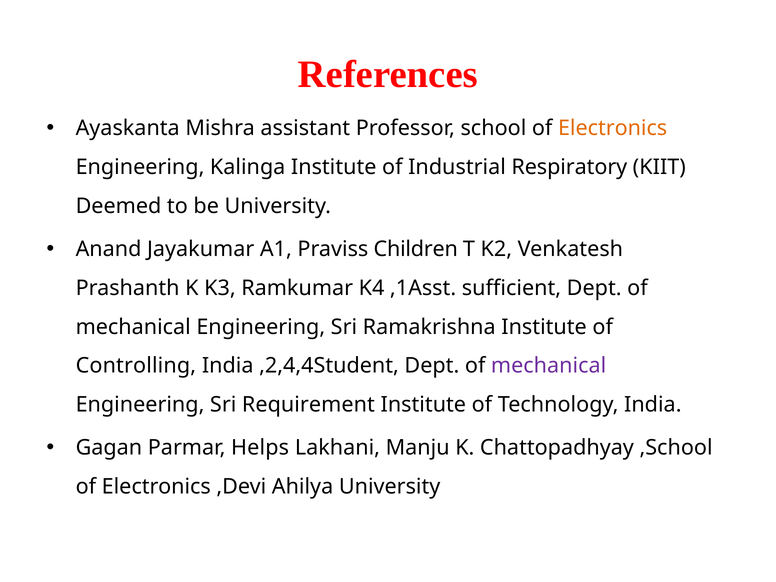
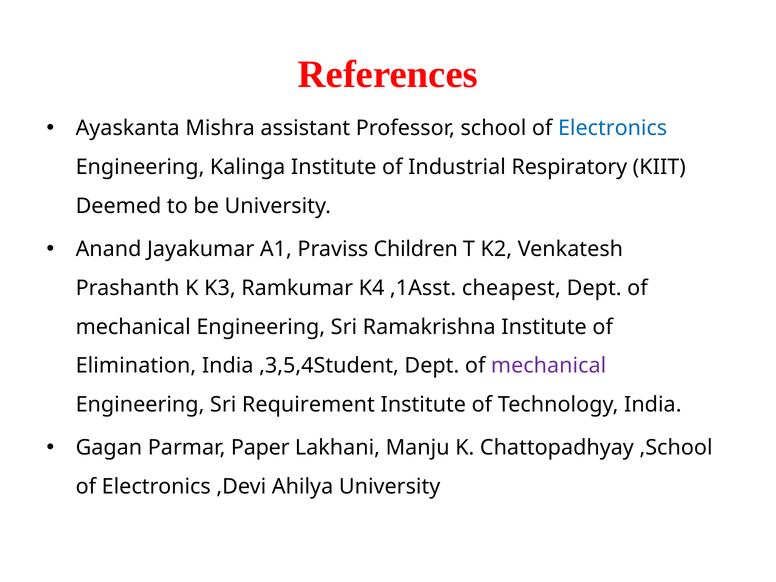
Electronics at (613, 128) colour: orange -> blue
sufficient: sufficient -> cheapest
Controlling: Controlling -> Elimination
,2,4,4Student: ,2,4,4Student -> ,3,5,4Student
Helps: Helps -> Paper
